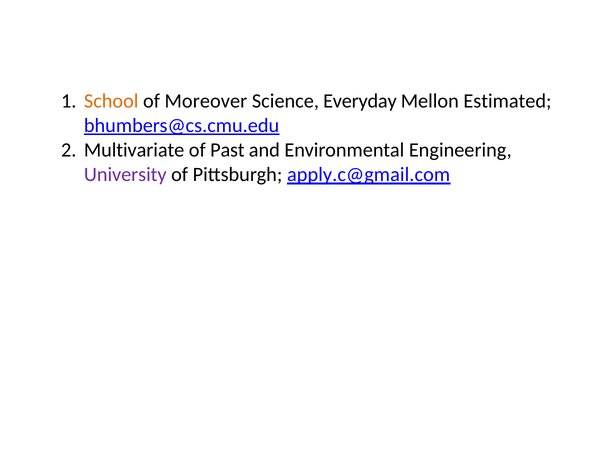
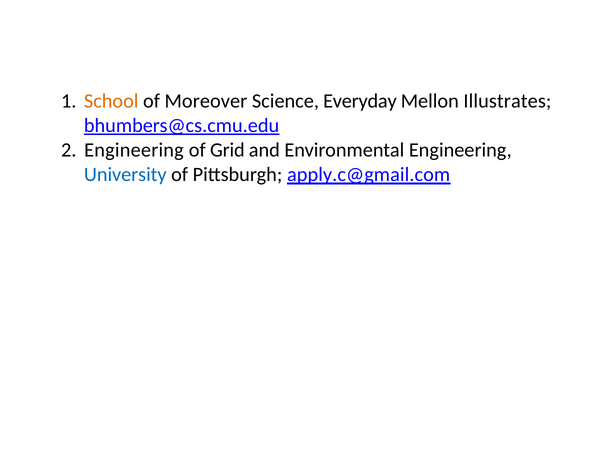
Estimated: Estimated -> Illustrates
Multivariate at (134, 150): Multivariate -> Engineering
Past: Past -> Grid
University colour: purple -> blue
